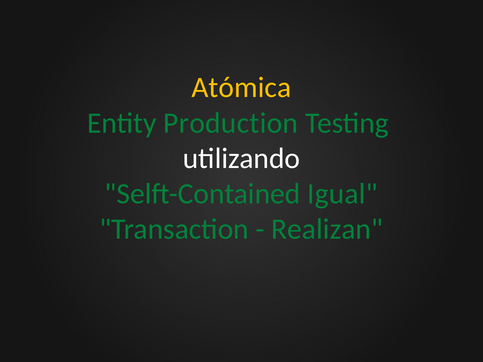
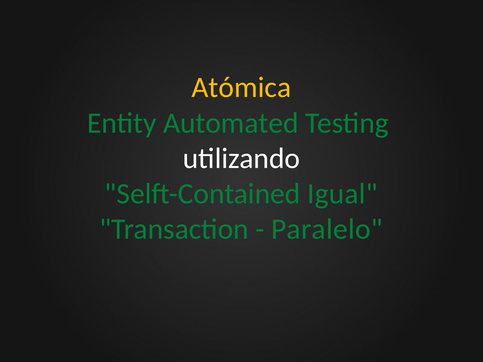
Production: Production -> Automated
Realizan: Realizan -> Paralelo
